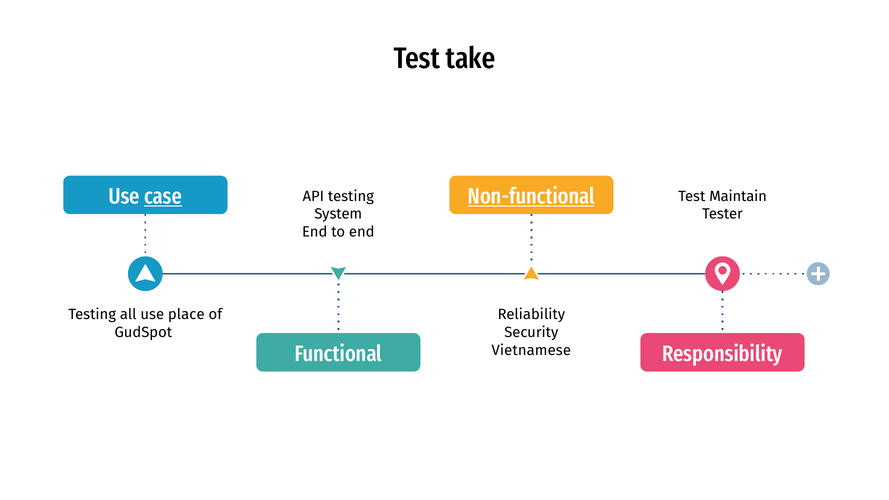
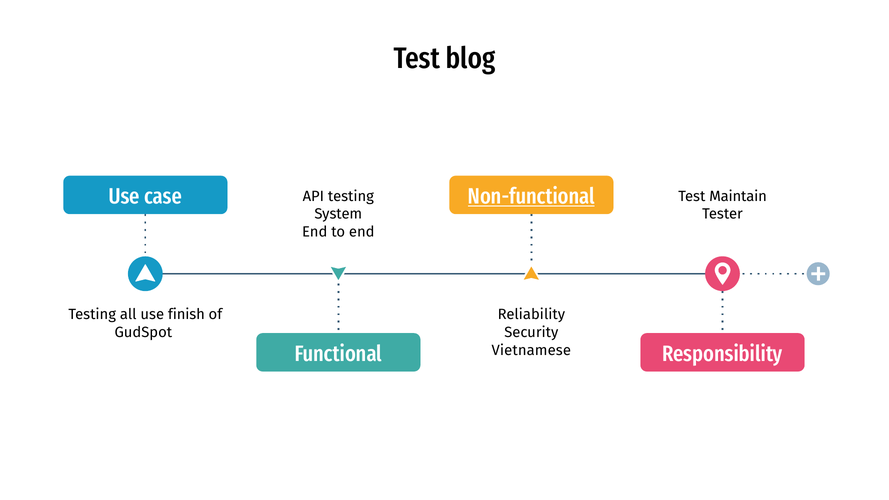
take: take -> blog
case underline: present -> none
place: place -> finish
